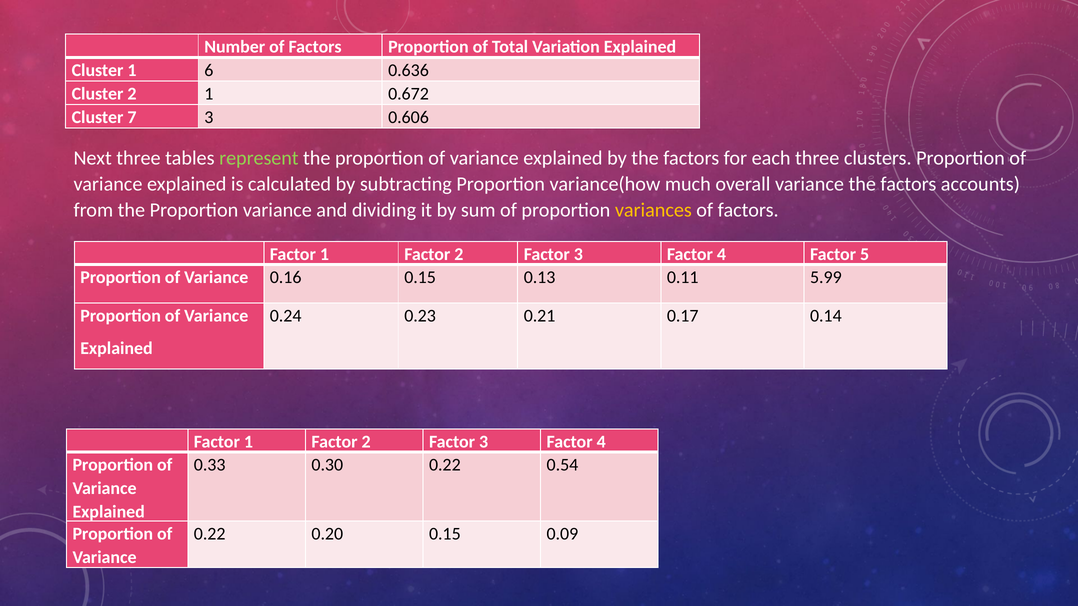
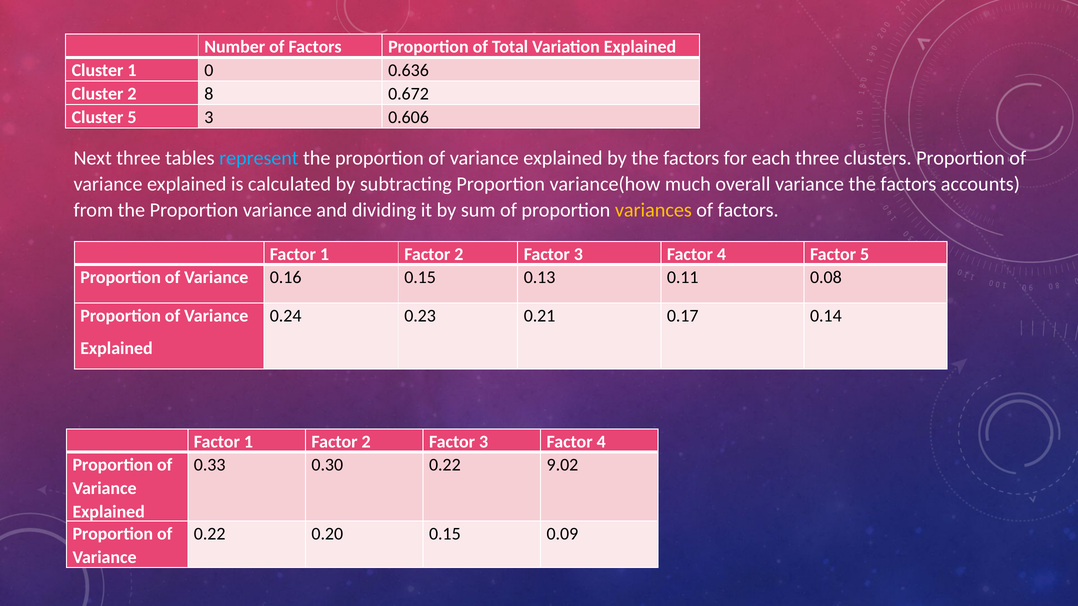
6: 6 -> 0
2 1: 1 -> 8
Cluster 7: 7 -> 5
represent colour: light green -> light blue
5.99: 5.99 -> 0.08
0.54: 0.54 -> 9.02
